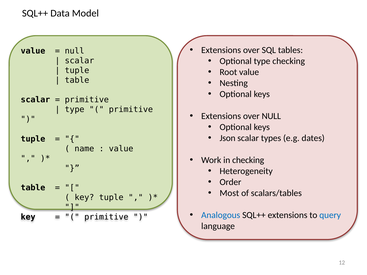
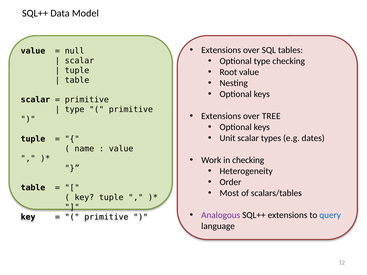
over NULL: NULL -> TREE
Json: Json -> Unit
Analogous colour: blue -> purple
